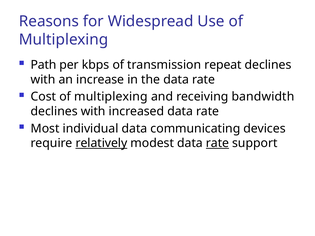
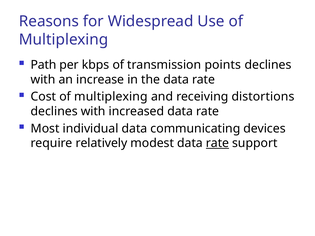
repeat: repeat -> points
bandwidth: bandwidth -> distortions
relatively underline: present -> none
